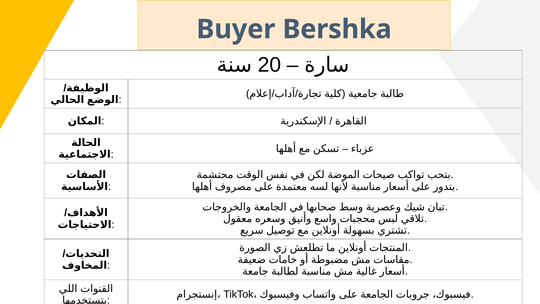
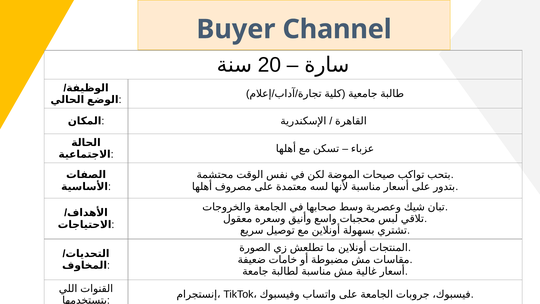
Bershka: Bershka -> Channel
